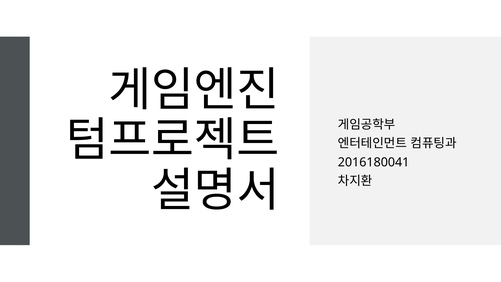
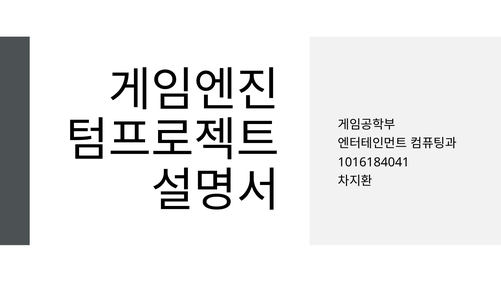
2016180041: 2016180041 -> 1016184041
